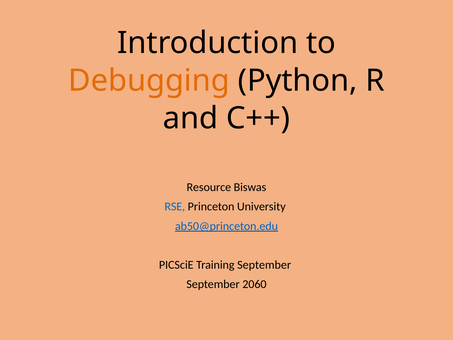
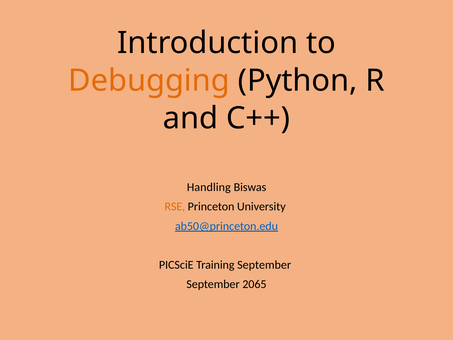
Resource: Resource -> Handling
RSE colour: blue -> orange
2060: 2060 -> 2065
